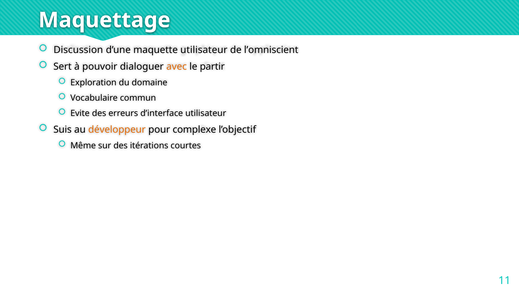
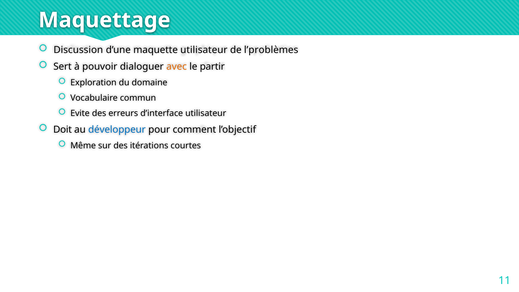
l’omniscient: l’omniscient -> l’problèmes
Suis: Suis -> Doit
développeur colour: orange -> blue
complexe: complexe -> comment
